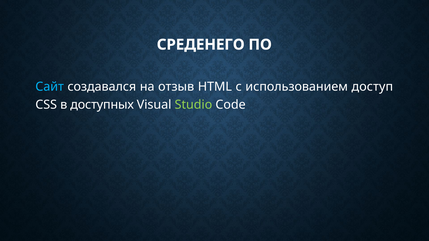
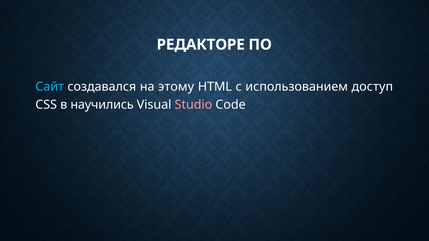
СРЕДЕНЕГО: СРЕДЕНЕГО -> РЕДАКТОРЕ
отзыв: отзыв -> этому
доступных: доступных -> научились
Studio colour: light green -> pink
